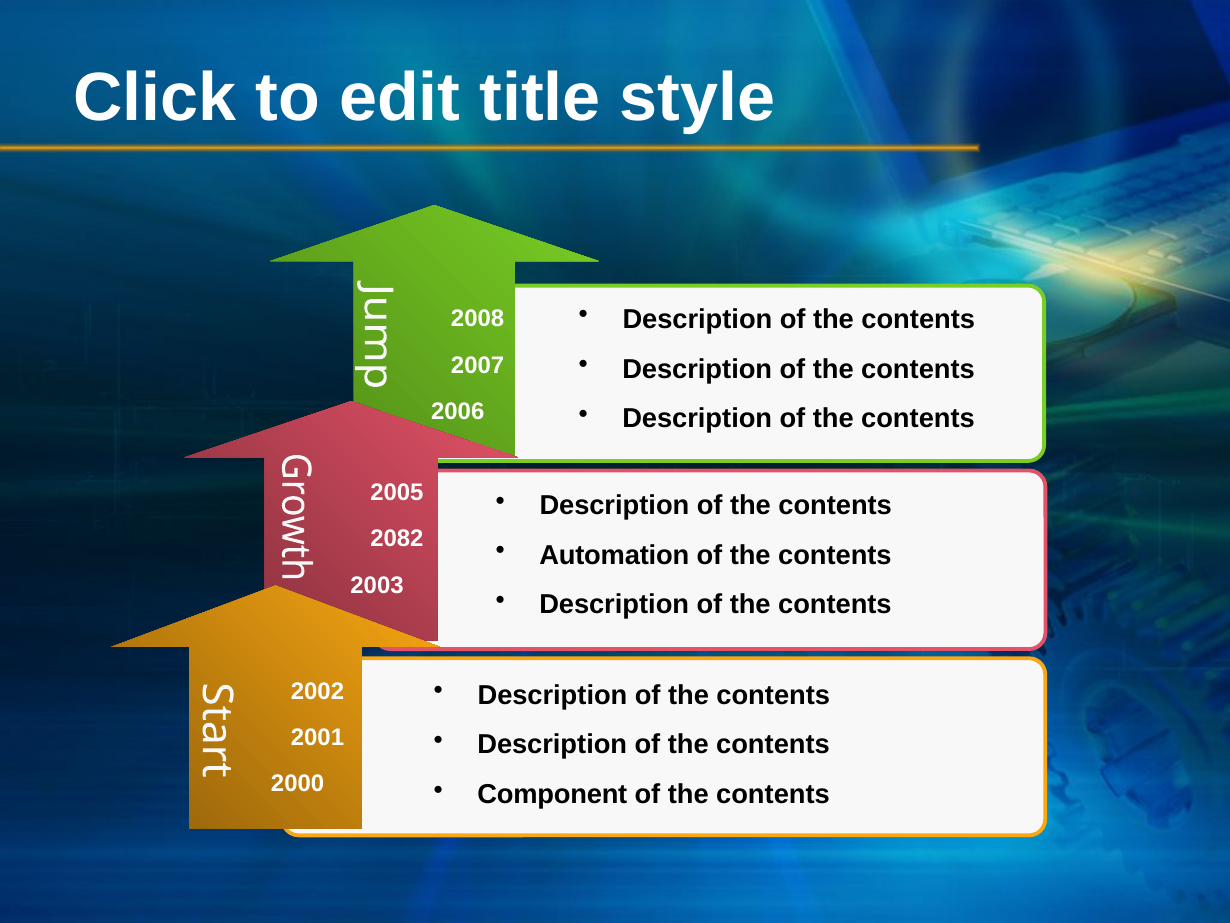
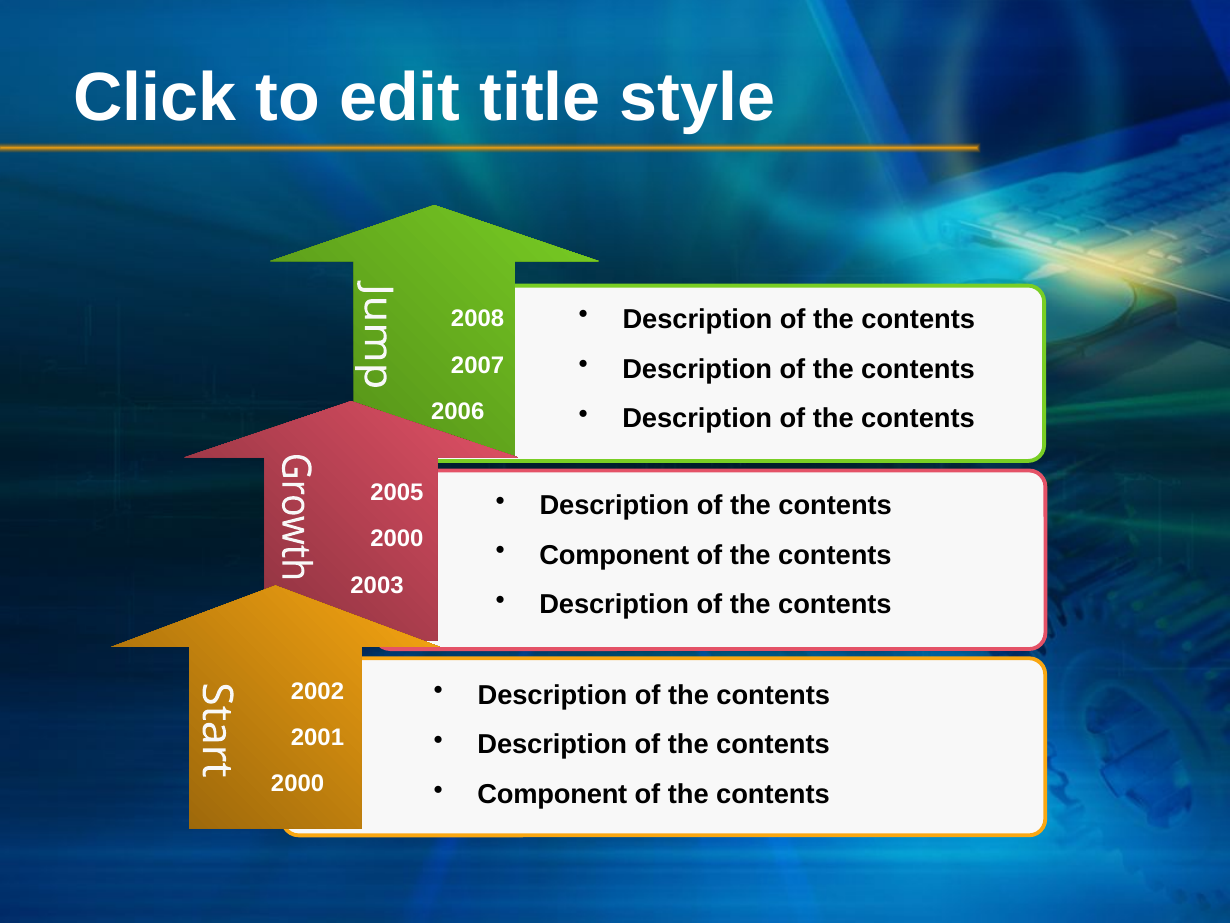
2082 at (397, 539): 2082 -> 2000
Automation at (614, 555): Automation -> Component
